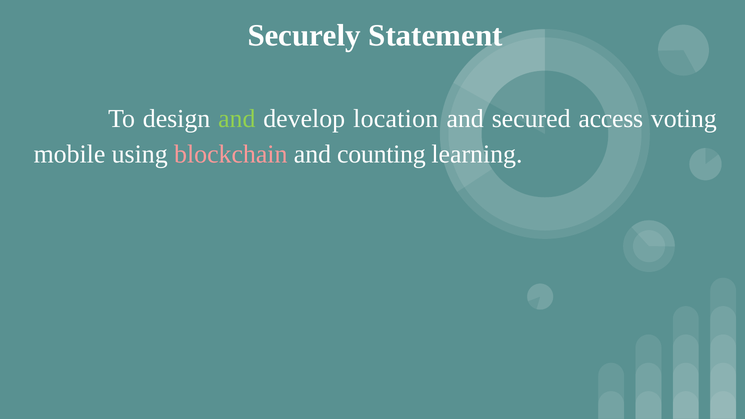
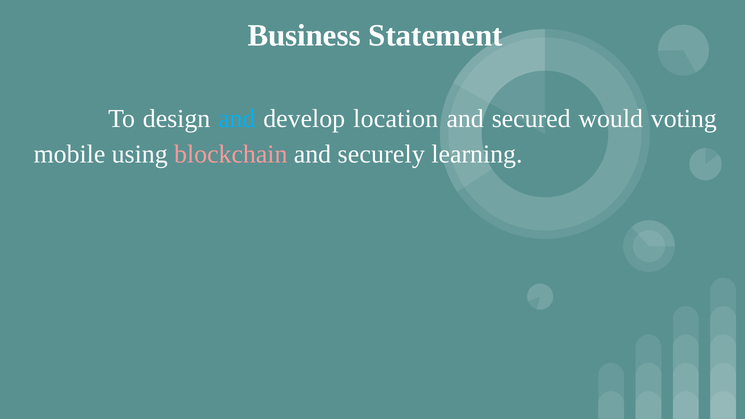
Securely: Securely -> Business
and at (237, 119) colour: light green -> light blue
access: access -> would
counting: counting -> securely
